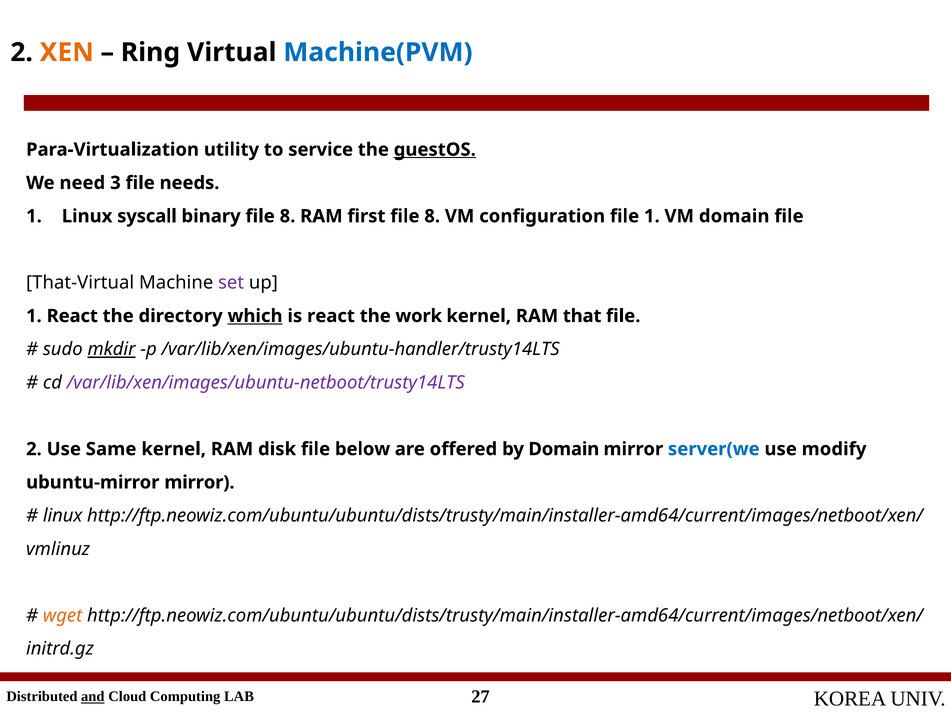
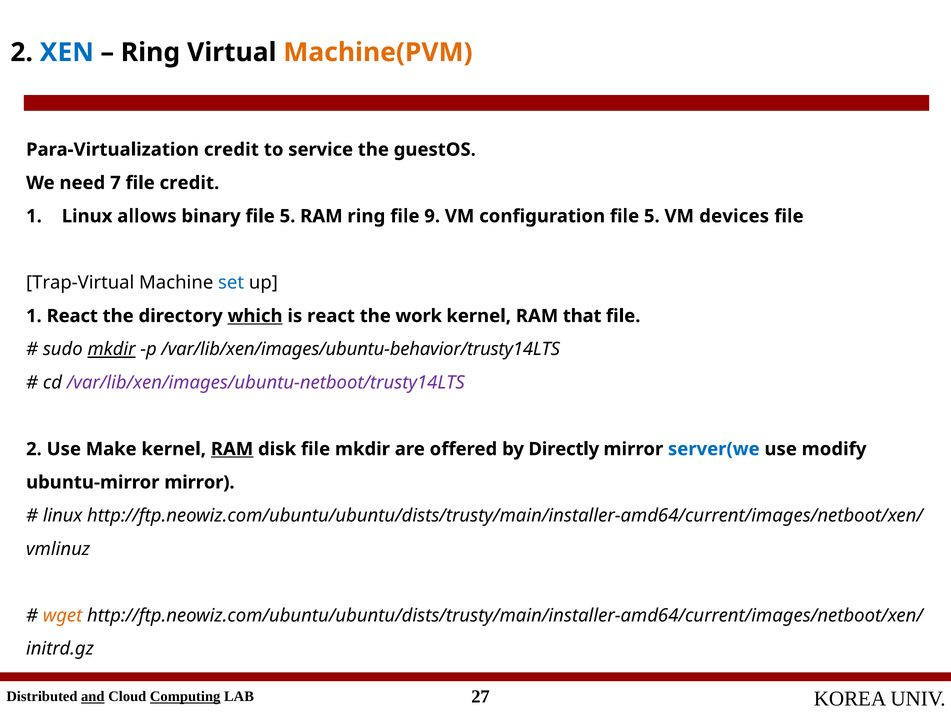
XEN colour: orange -> blue
Machine(PVM colour: blue -> orange
Para-Virtualization utility: utility -> credit
guestOS underline: present -> none
3: 3 -> 7
file needs: needs -> credit
syscall: syscall -> allows
binary file 8: 8 -> 5
RAM first: first -> ring
8 at (432, 216): 8 -> 9
configuration file 1: 1 -> 5
VM domain: domain -> devices
That-Virtual: That-Virtual -> Trap-Virtual
set colour: purple -> blue
/var/lib/xen/images/ubuntu-handler/trusty14LTS: /var/lib/xen/images/ubuntu-handler/trusty14LTS -> /var/lib/xen/images/ubuntu-behavior/trusty14LTS
Same: Same -> Make
RAM at (232, 449) underline: none -> present
file below: below -> mkdir
by Domain: Domain -> Directly
Computing underline: none -> present
